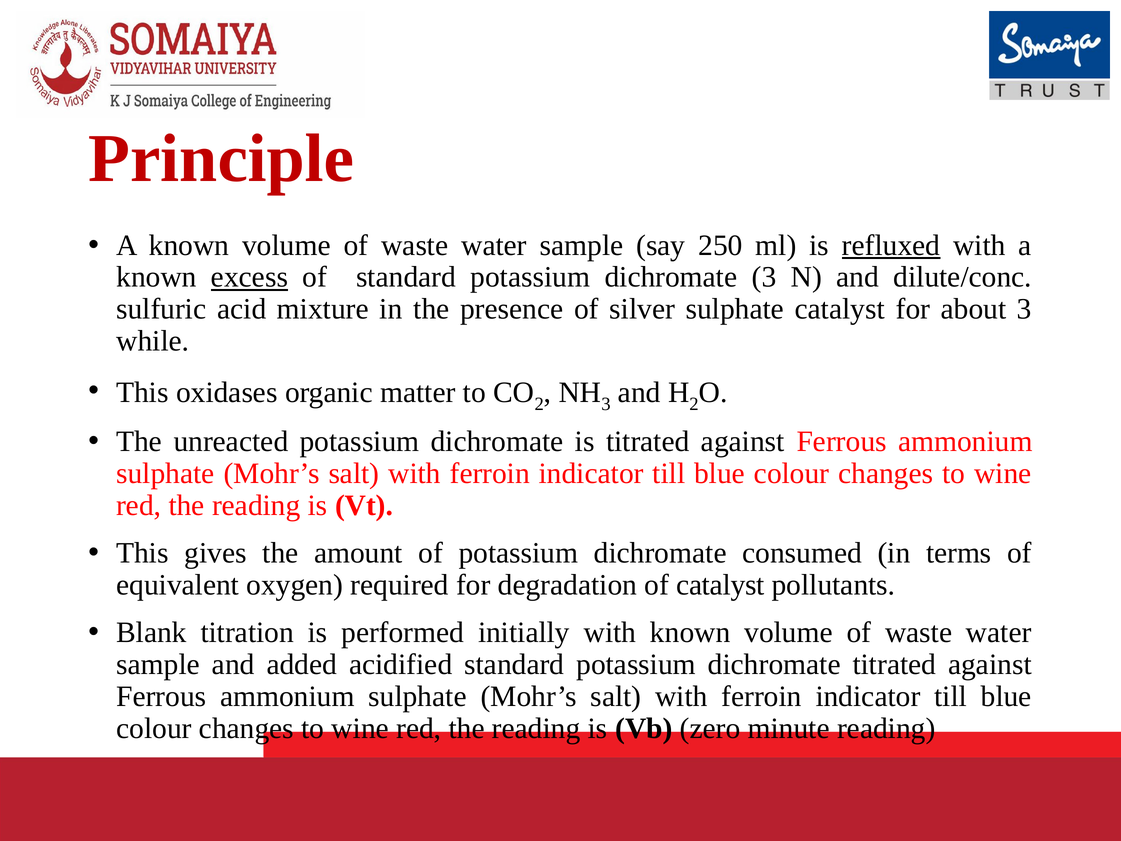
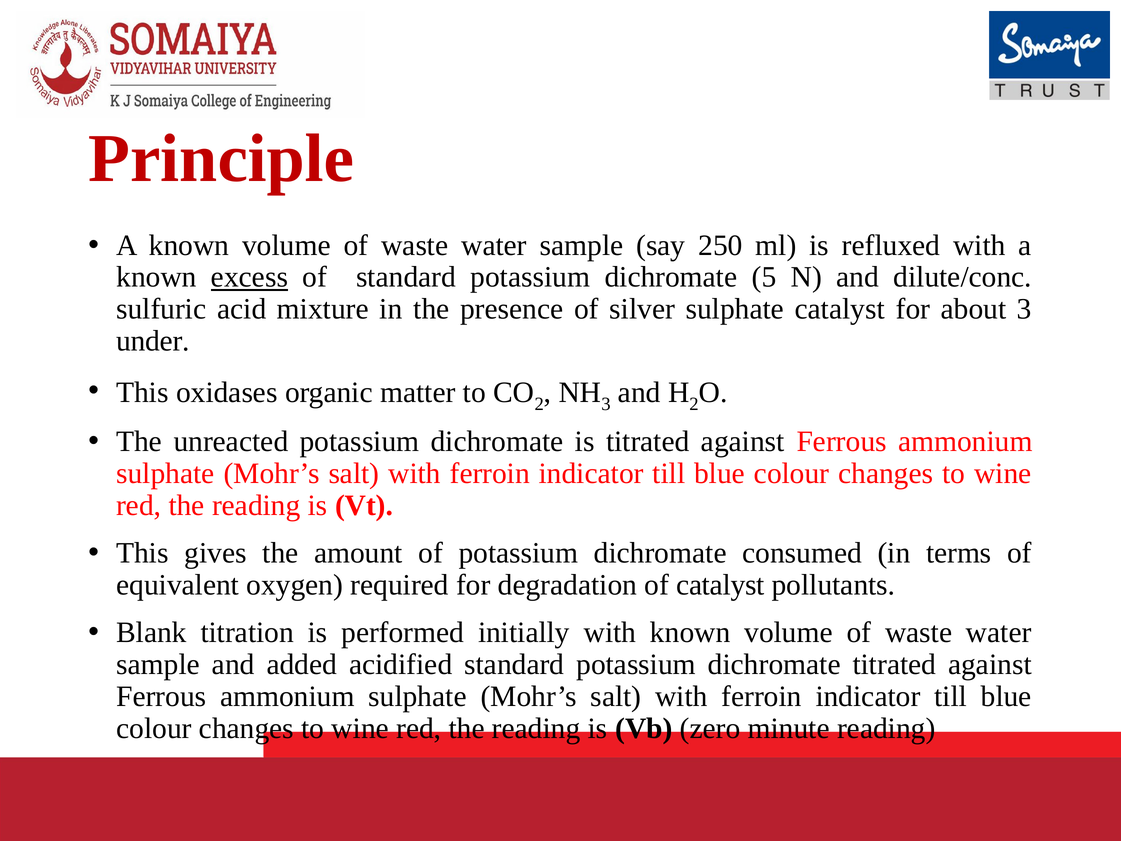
refluxed underline: present -> none
dichromate 3: 3 -> 5
while: while -> under
